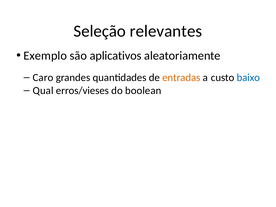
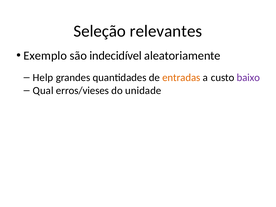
aplicativos: aplicativos -> indecidível
Caro: Caro -> Help
baixo colour: blue -> purple
boolean: boolean -> unidade
